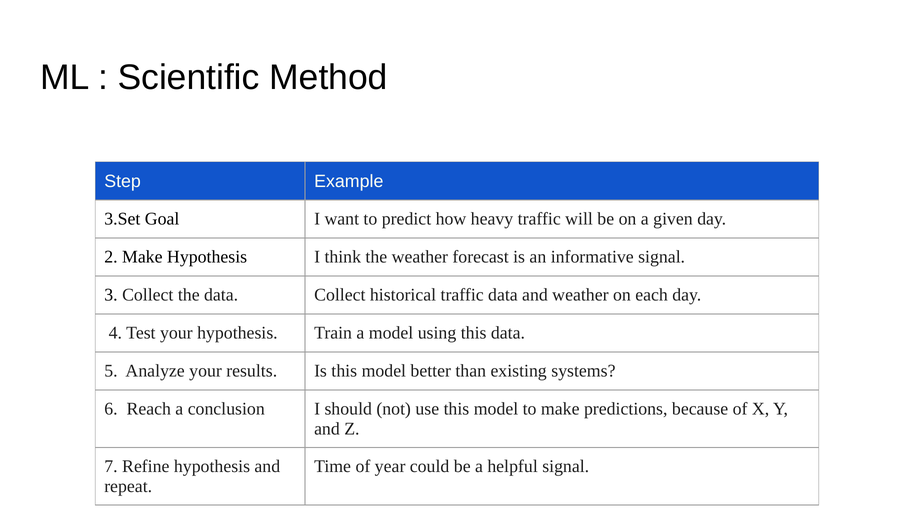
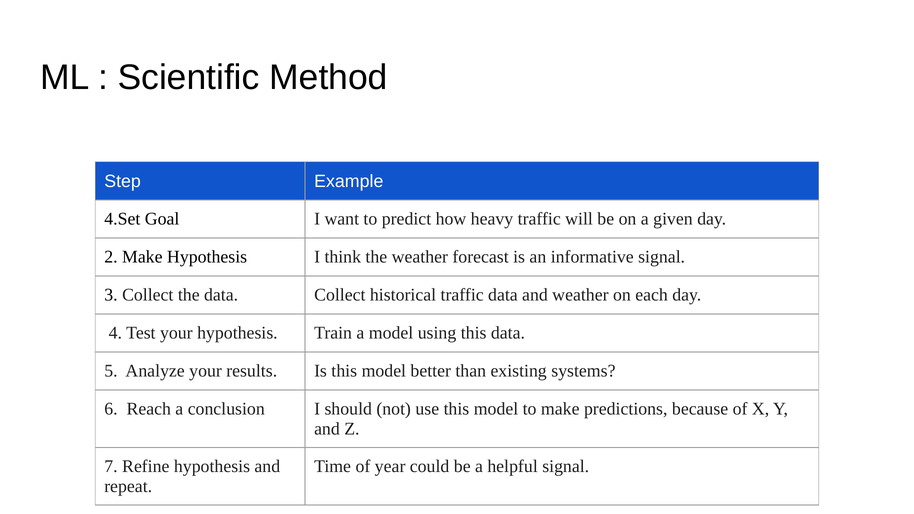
3.Set: 3.Set -> 4.Set
